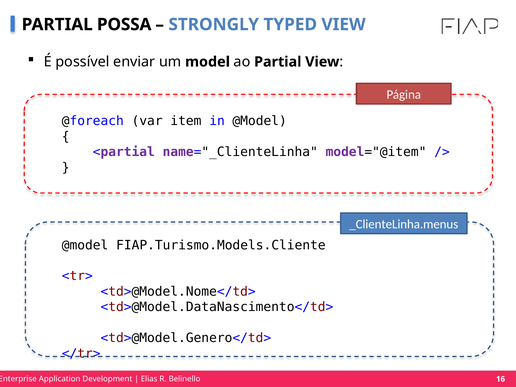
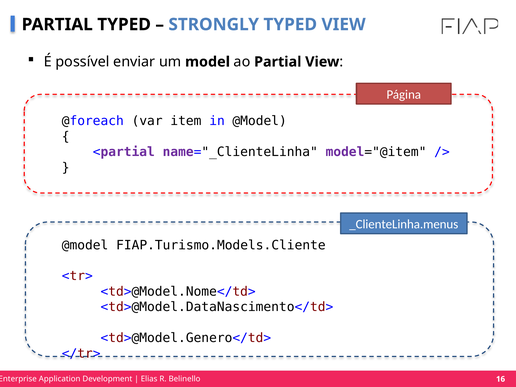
PARTIAL POSSA: POSSA -> TYPED
